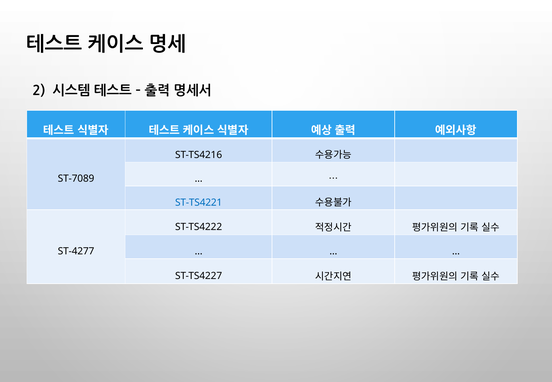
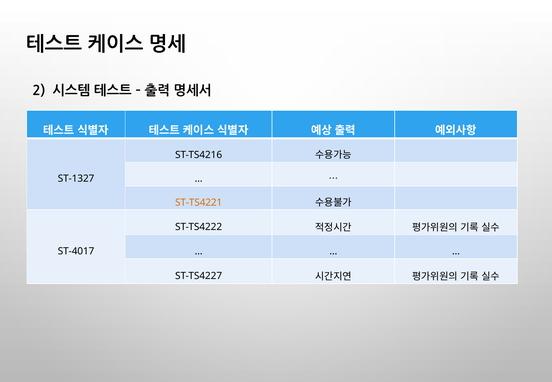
ST-7089: ST-7089 -> ST-1327
ST-TS4221 colour: blue -> orange
ST-4277: ST-4277 -> ST-4017
